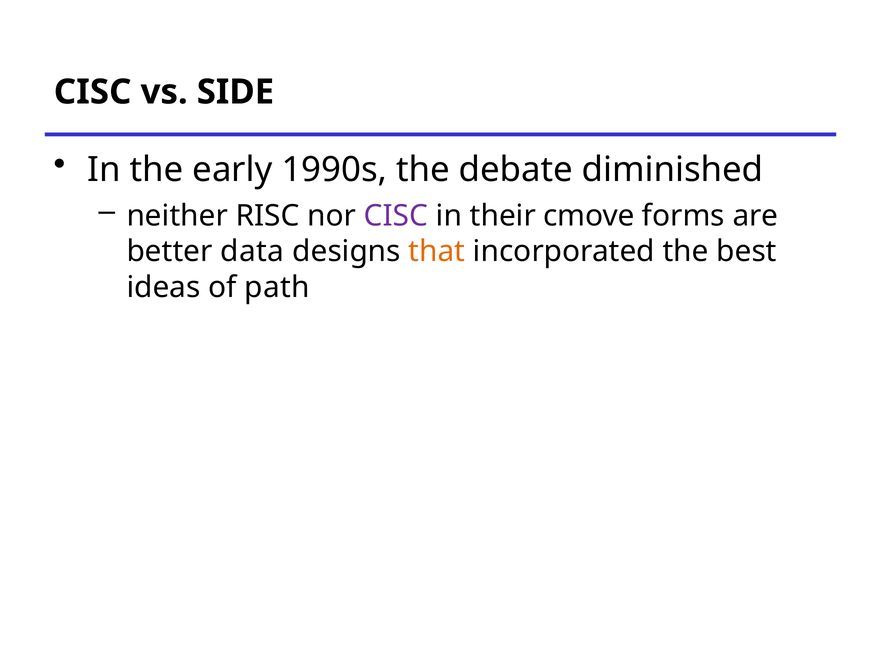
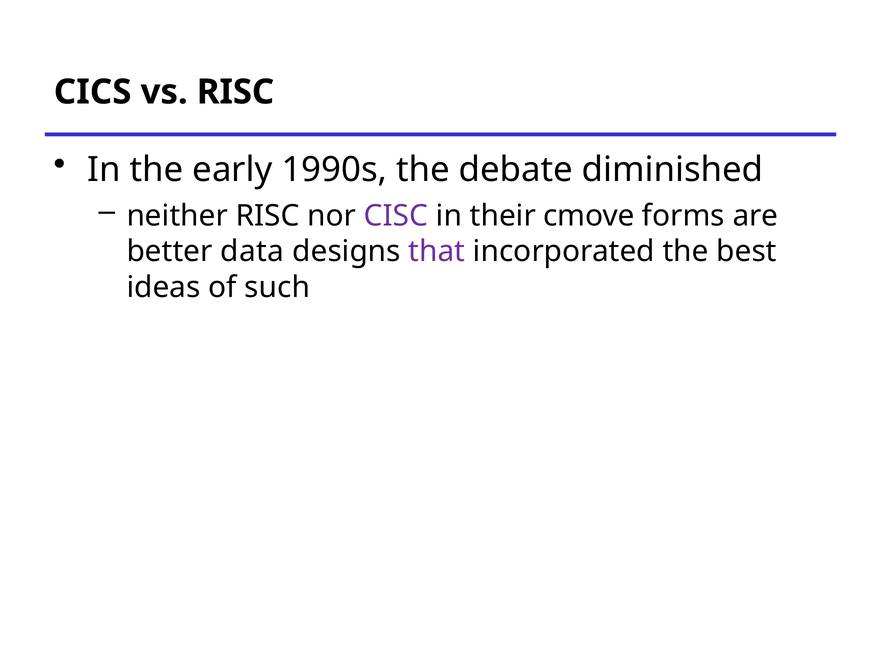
CISC at (93, 92): CISC -> CICS
vs SIDE: SIDE -> RISC
that colour: orange -> purple
path: path -> such
